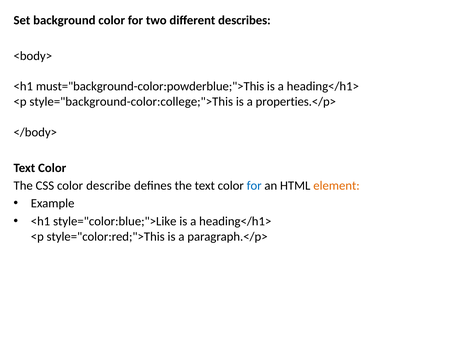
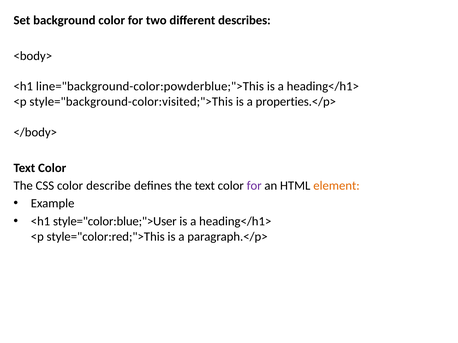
must="background-color:powderblue;">This: must="background-color:powderblue;">This -> line="background-color:powderblue;">This
style="background-color:college;">This: style="background-color:college;">This -> style="background-color:visited;">This
for at (254, 186) colour: blue -> purple
style="color:blue;">Like: style="color:blue;">Like -> style="color:blue;">User
